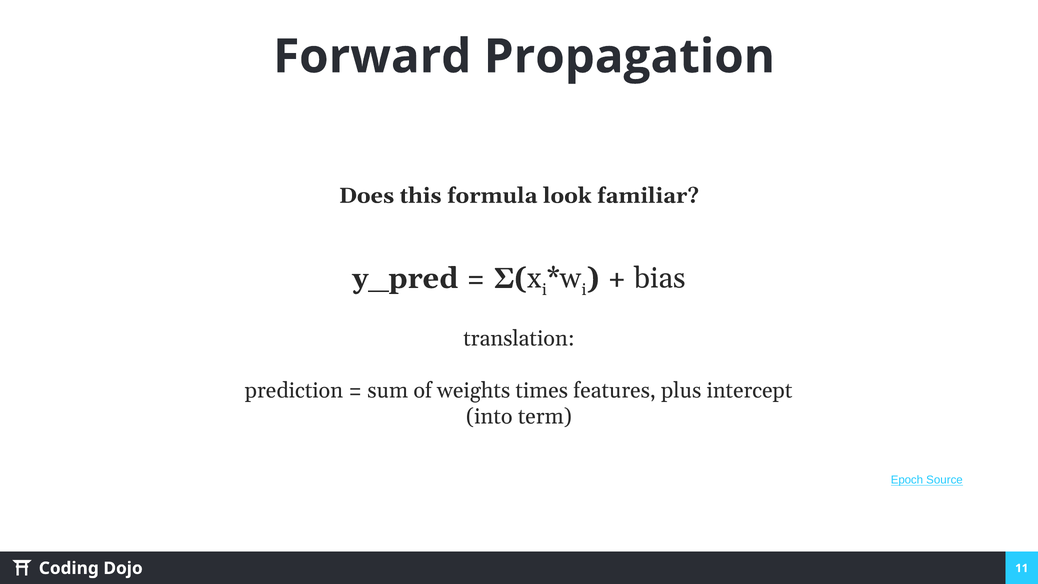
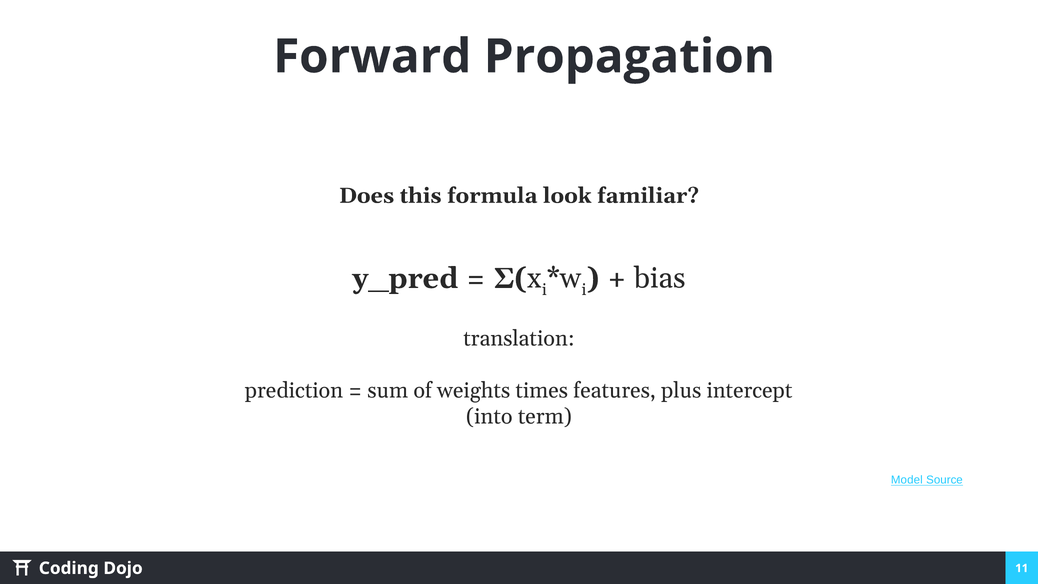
Epoch: Epoch -> Model
